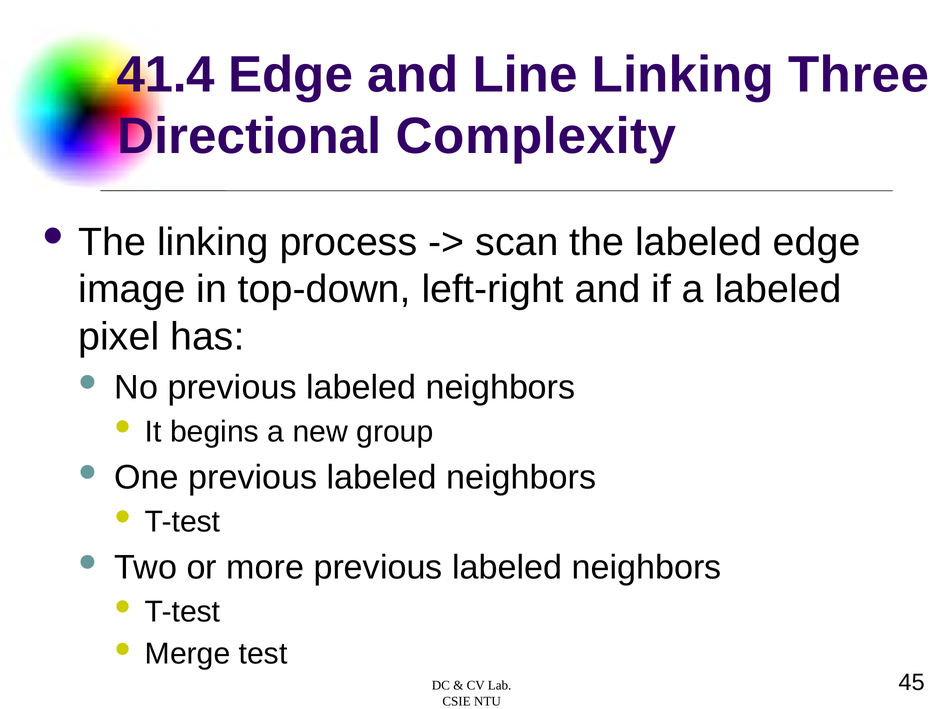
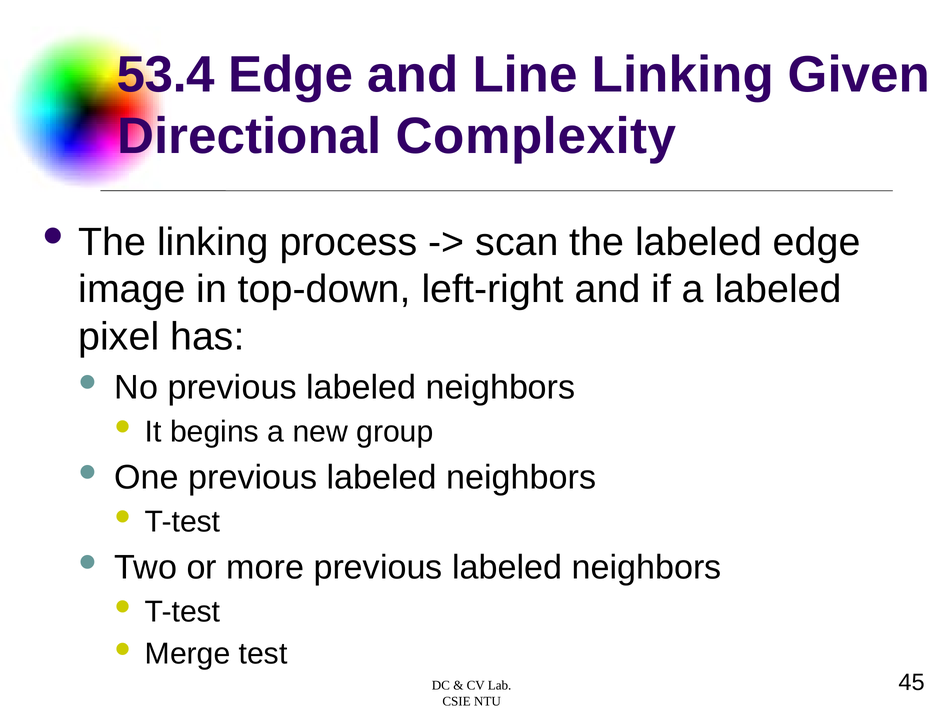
41.4: 41.4 -> 53.4
Three: Three -> Given
